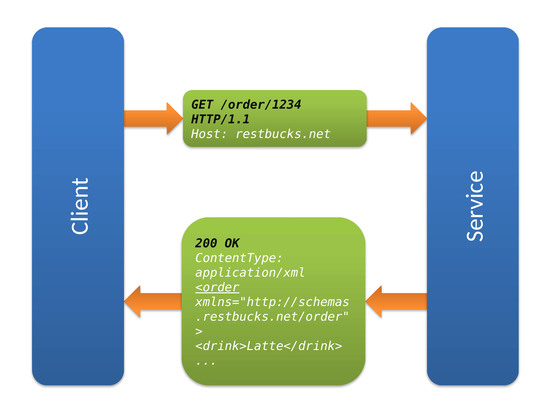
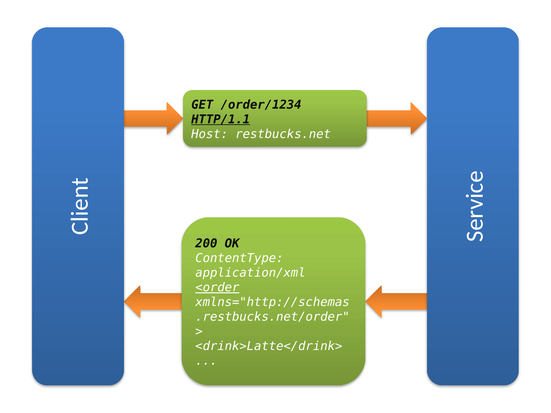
HTTP/1.1 underline: none -> present
